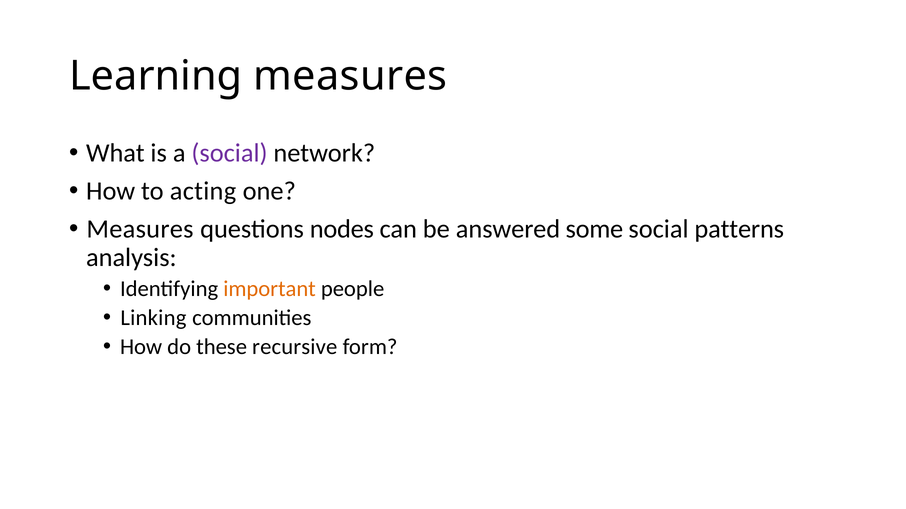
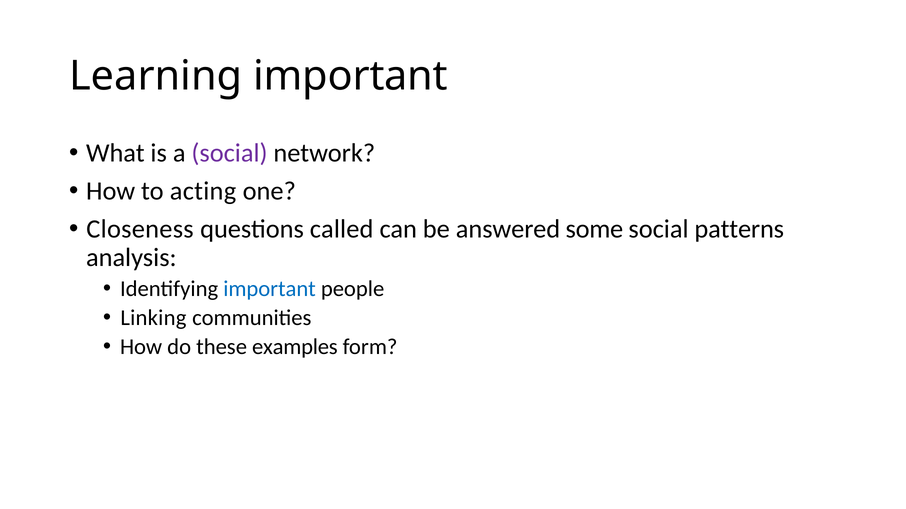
Learning measures: measures -> important
Measures at (140, 229): Measures -> Closeness
nodes: nodes -> called
important at (270, 289) colour: orange -> blue
recursive: recursive -> examples
